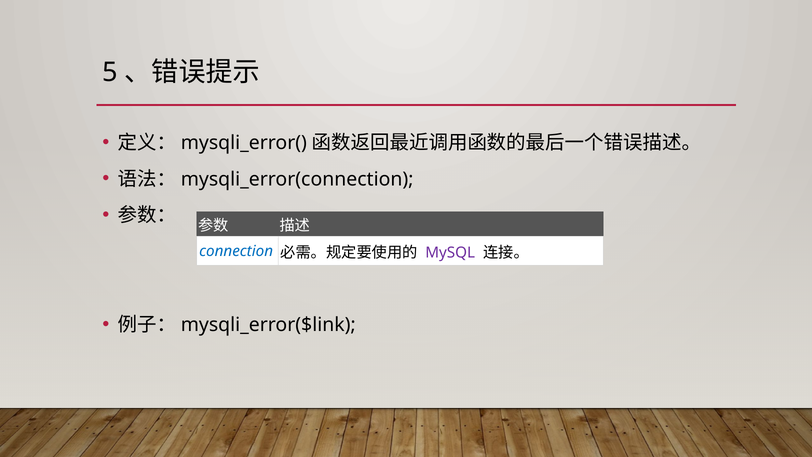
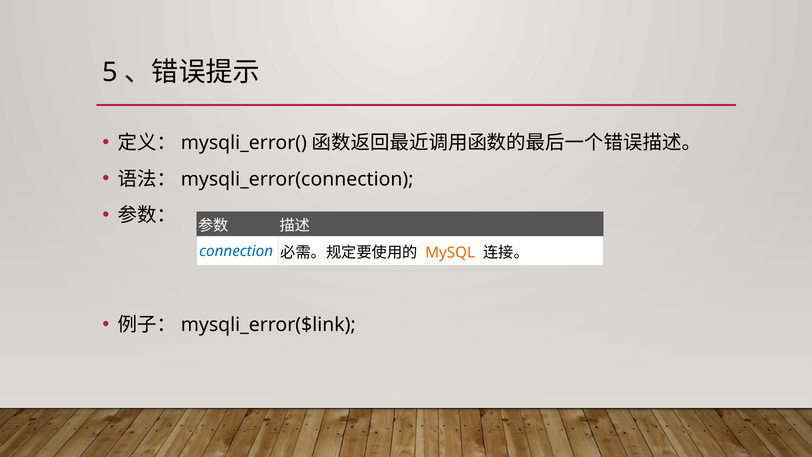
MySQL colour: purple -> orange
